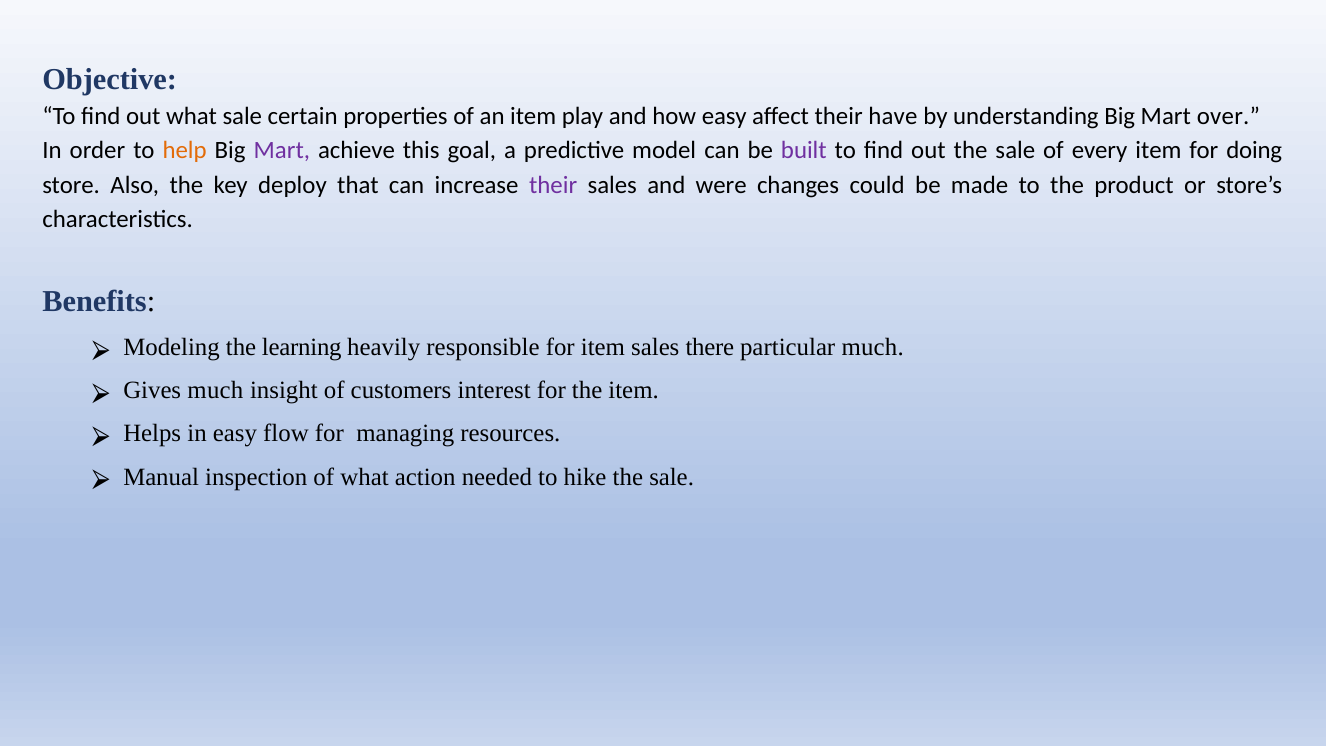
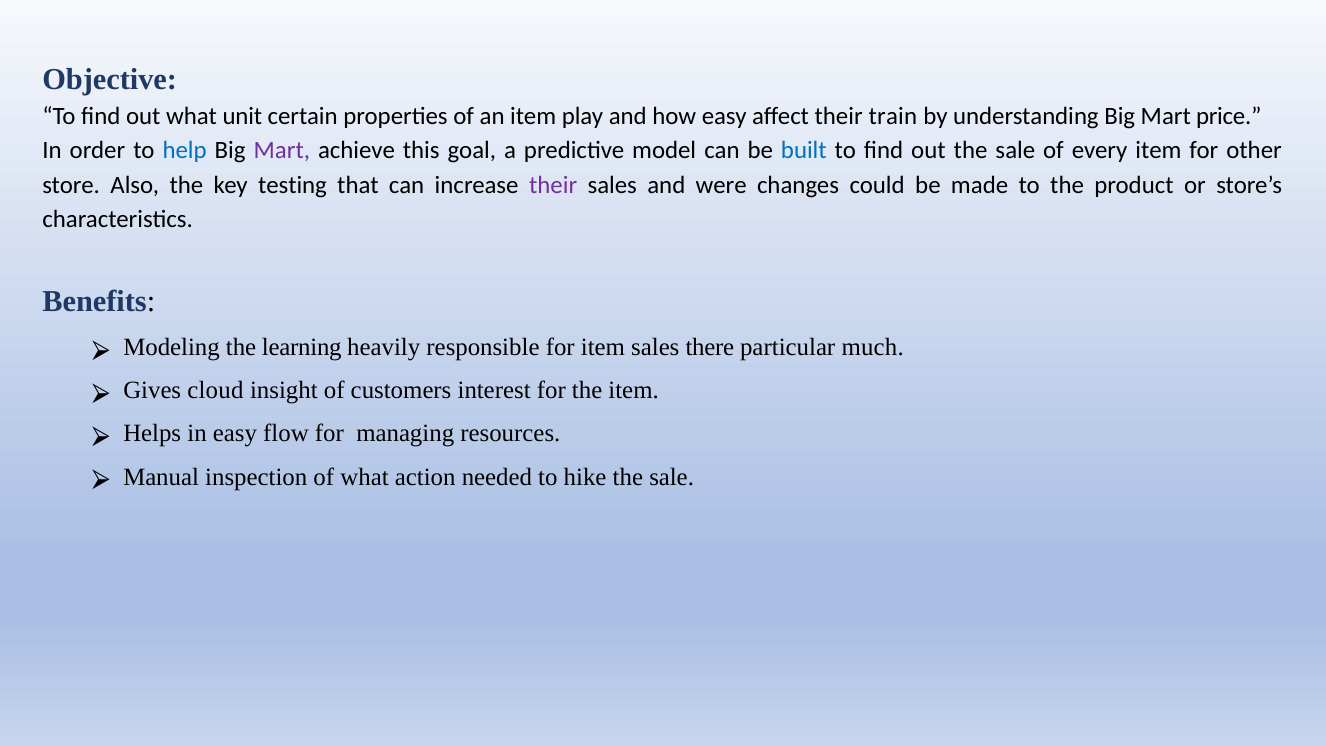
what sale: sale -> unit
have: have -> train
over: over -> price
help colour: orange -> blue
built colour: purple -> blue
doing: doing -> other
deploy: deploy -> testing
Gives much: much -> cloud
